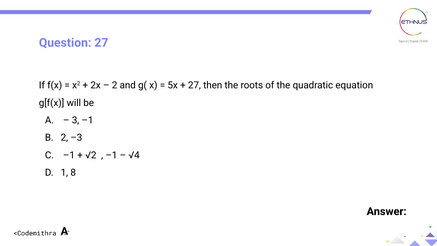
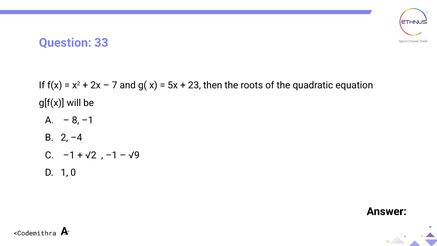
Question 27: 27 -> 33
2 at (115, 85): 2 -> 7
27 at (194, 85): 27 -> 23
3: 3 -> 8
–3: –3 -> –4
√4: √4 -> √9
8: 8 -> 0
